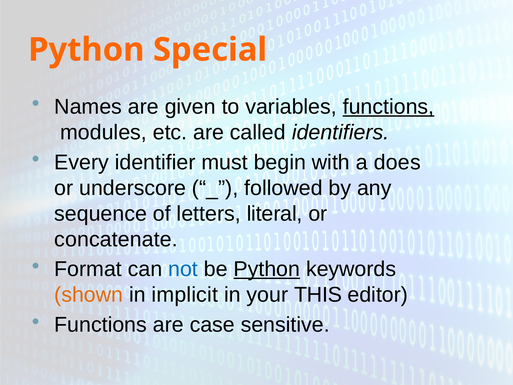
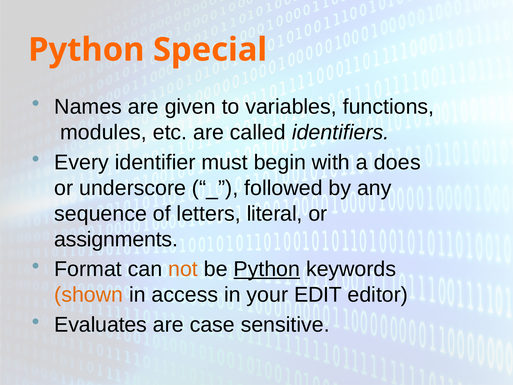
functions at (388, 107) underline: present -> none
concatenate: concatenate -> assignments
not colour: blue -> orange
implicit: implicit -> access
THIS: THIS -> EDIT
Functions at (101, 325): Functions -> Evaluates
